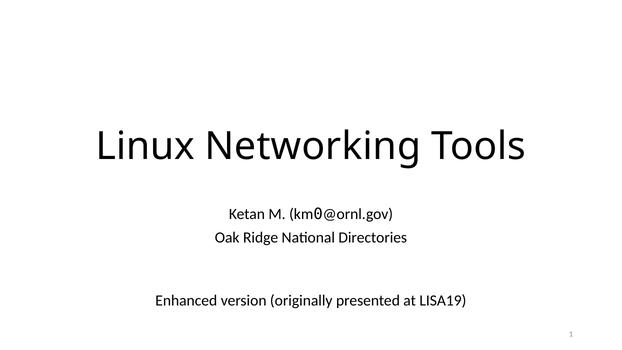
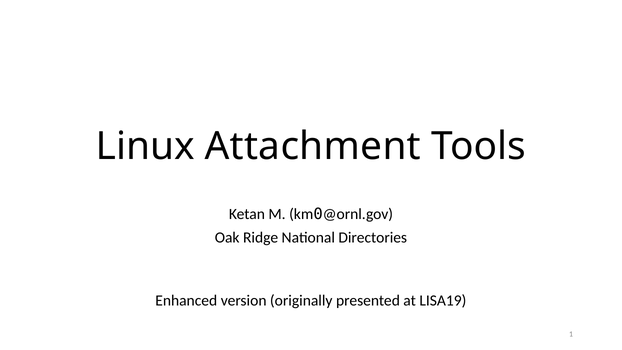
Networking: Networking -> Attachment
